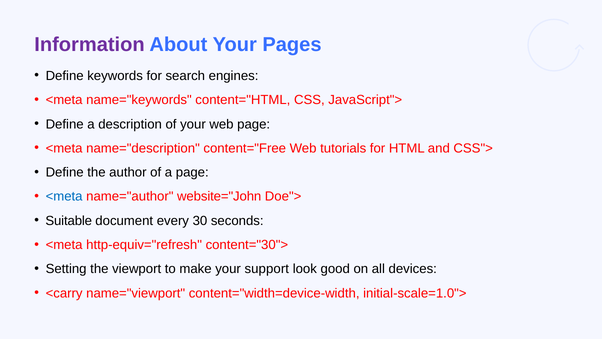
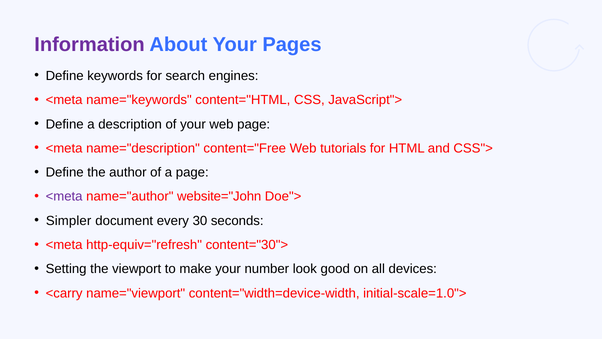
<meta at (64, 196) colour: blue -> purple
Suitable: Suitable -> Simpler
support: support -> number
